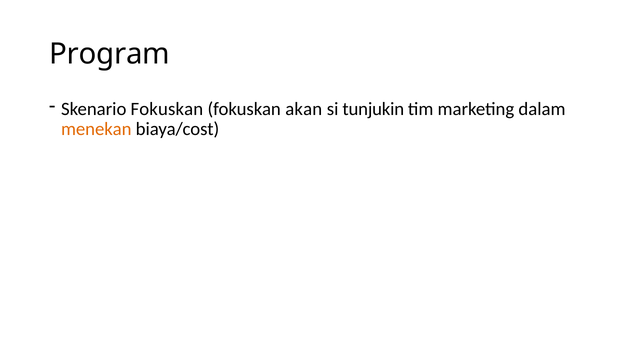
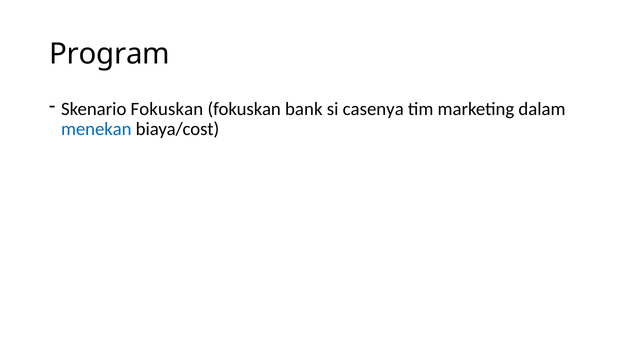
akan: akan -> bank
tunjukin: tunjukin -> casenya
menekan colour: orange -> blue
